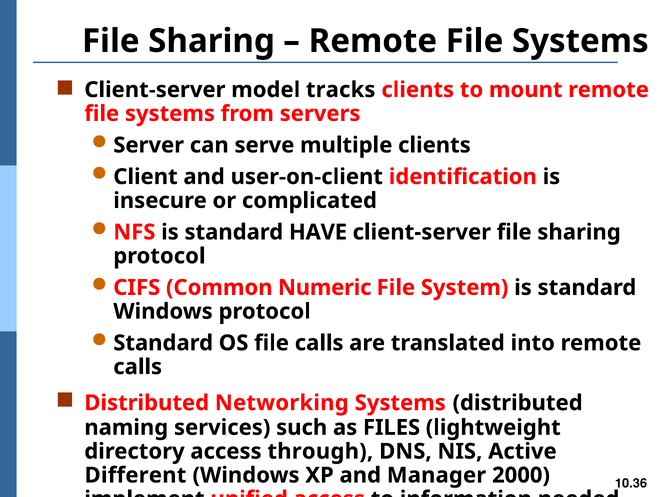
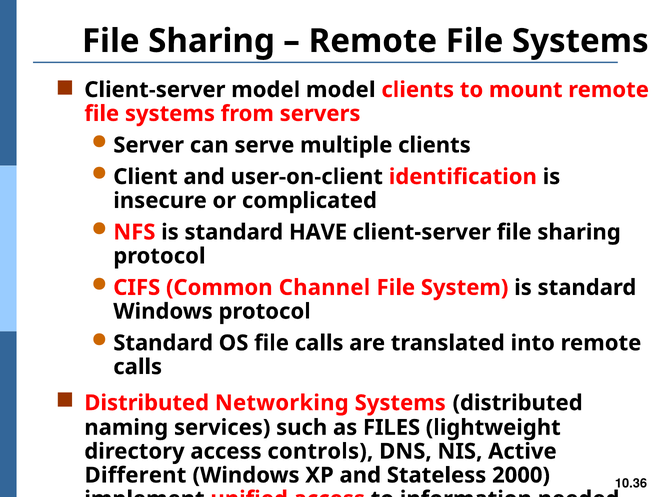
model tracks: tracks -> model
Numeric: Numeric -> Channel
through: through -> controls
Manager: Manager -> Stateless
